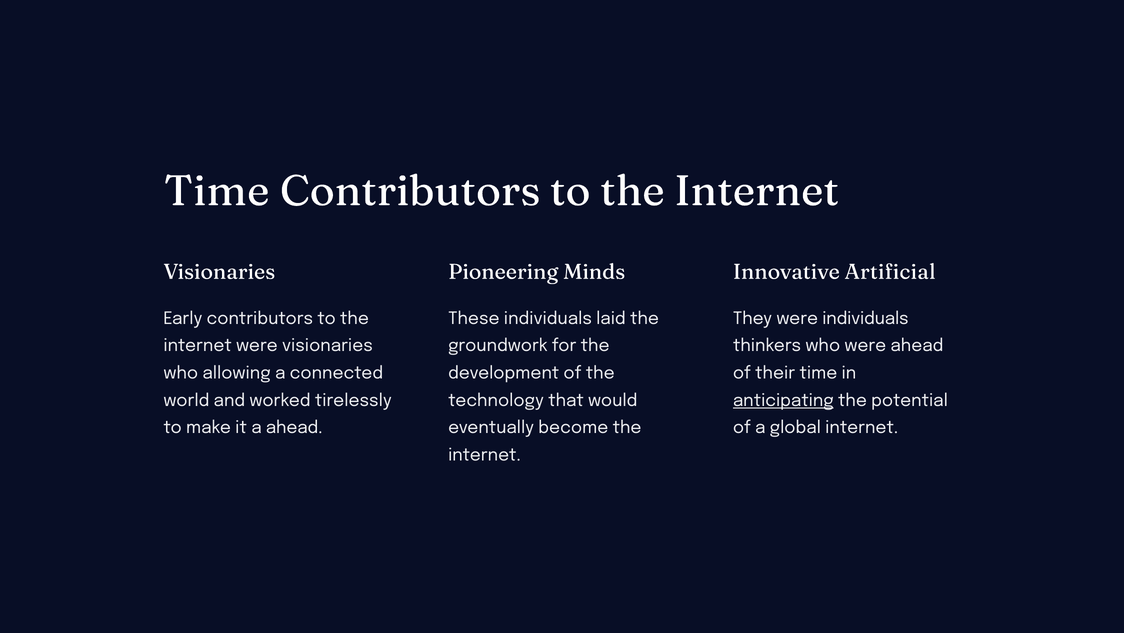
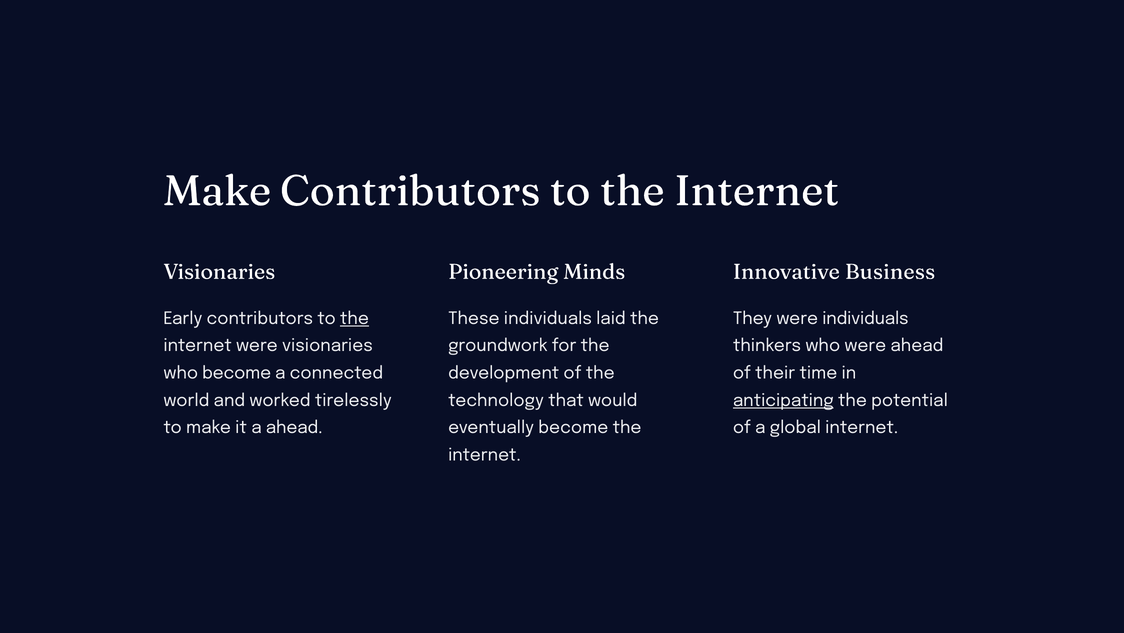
Time at (217, 191): Time -> Make
Artificial: Artificial -> Business
the at (354, 318) underline: none -> present
who allowing: allowing -> become
